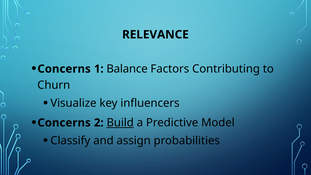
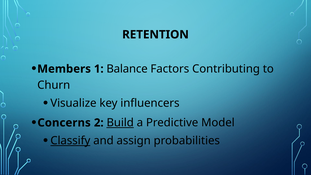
RELEVANCE: RELEVANCE -> RETENTION
Concerns at (64, 69): Concerns -> Members
Classify underline: none -> present
